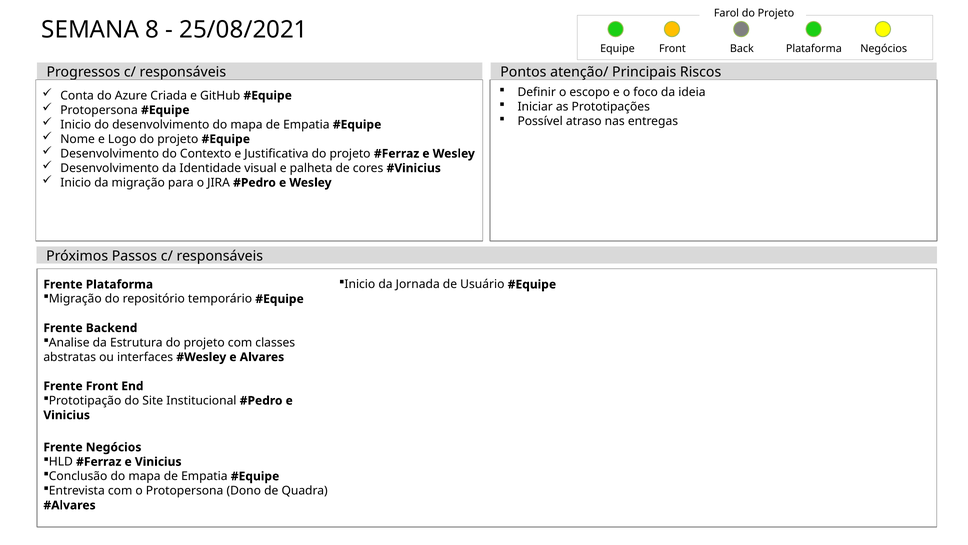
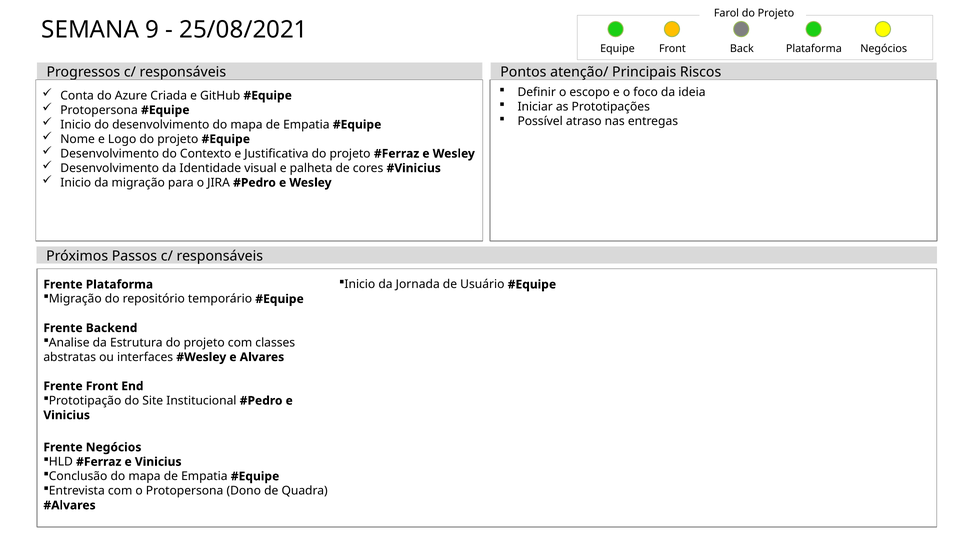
8: 8 -> 9
